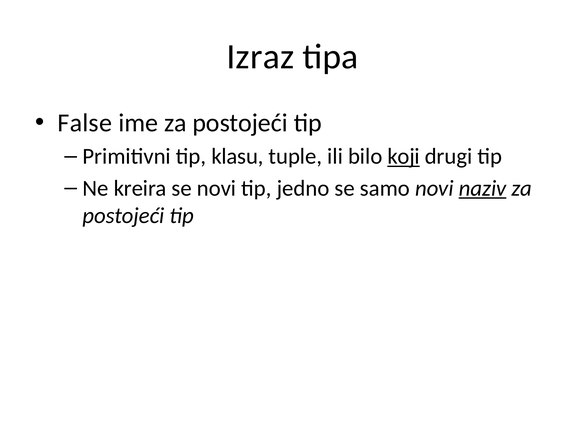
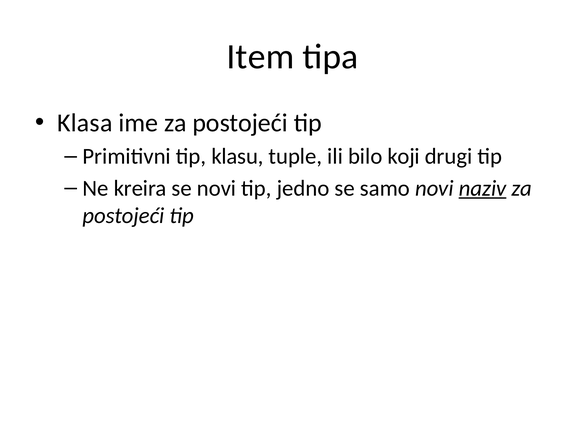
Izraz: Izraz -> Item
False: False -> Klasa
koji underline: present -> none
